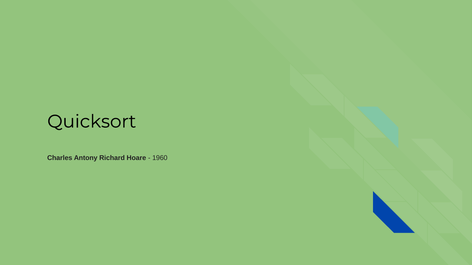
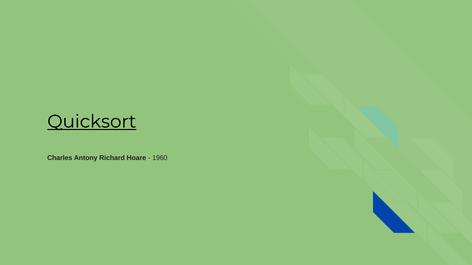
Quicksort underline: none -> present
